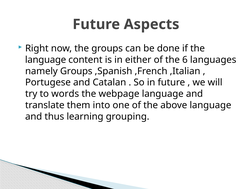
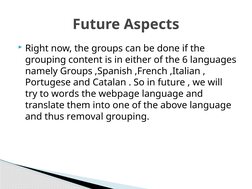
language at (46, 60): language -> grouping
learning: learning -> removal
